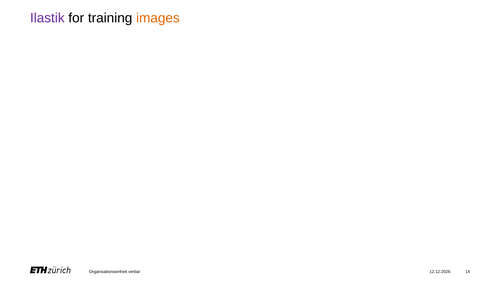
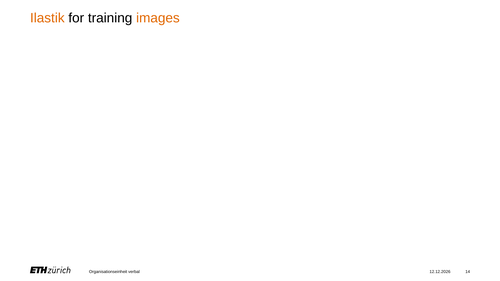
Ilastik colour: purple -> orange
